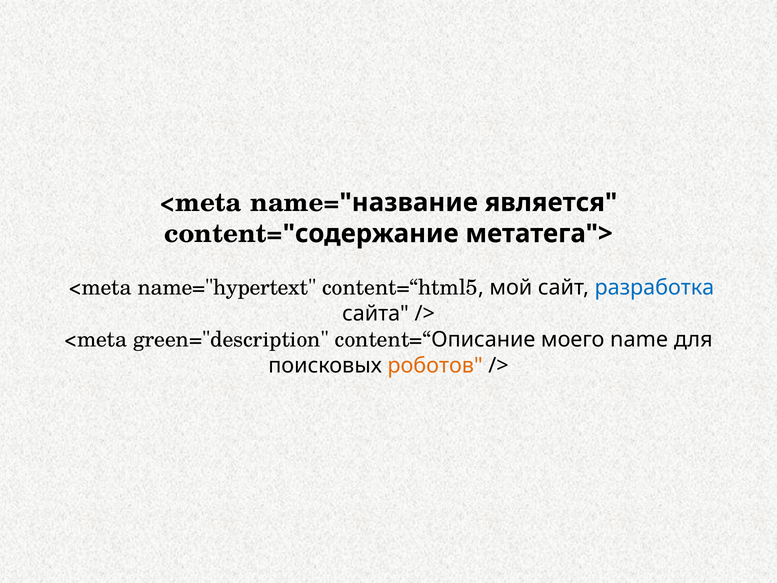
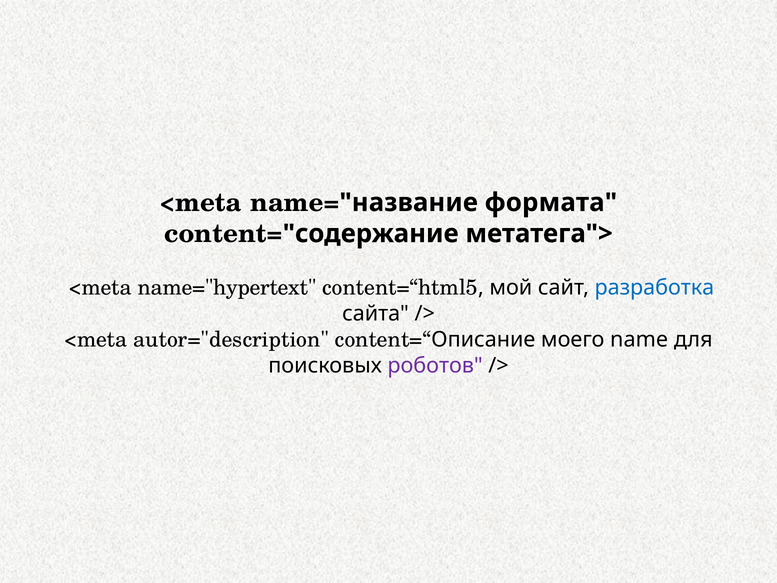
является: является -> формата
green="description: green="description -> autor="description
роботов colour: orange -> purple
